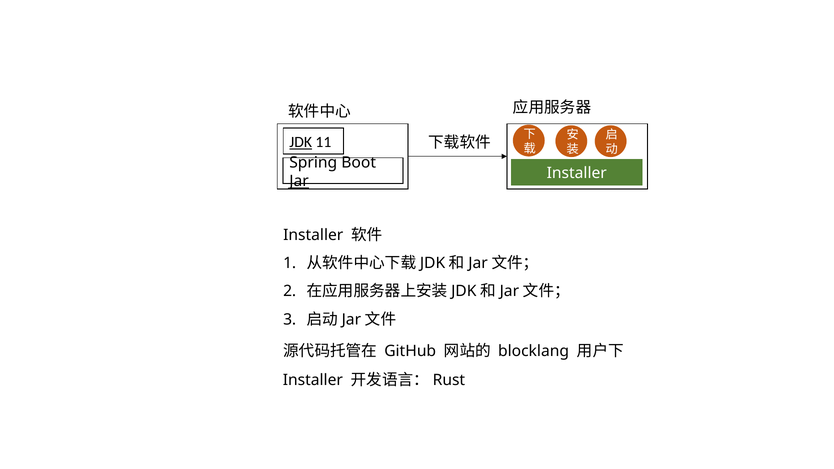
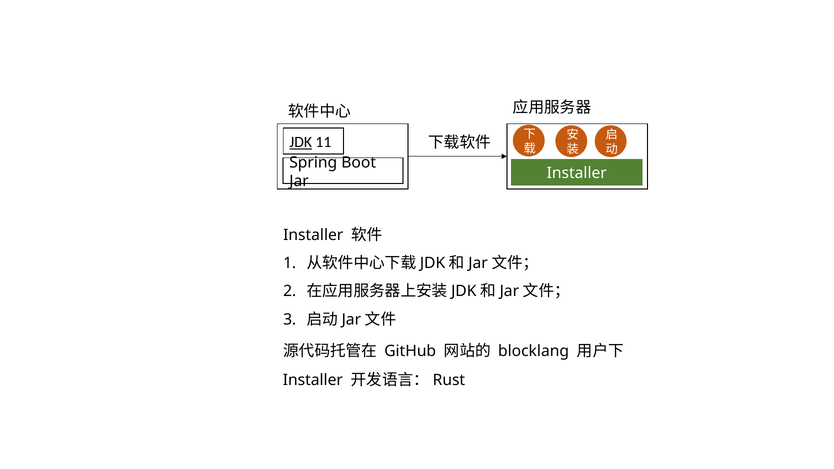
Jar underline: present -> none
